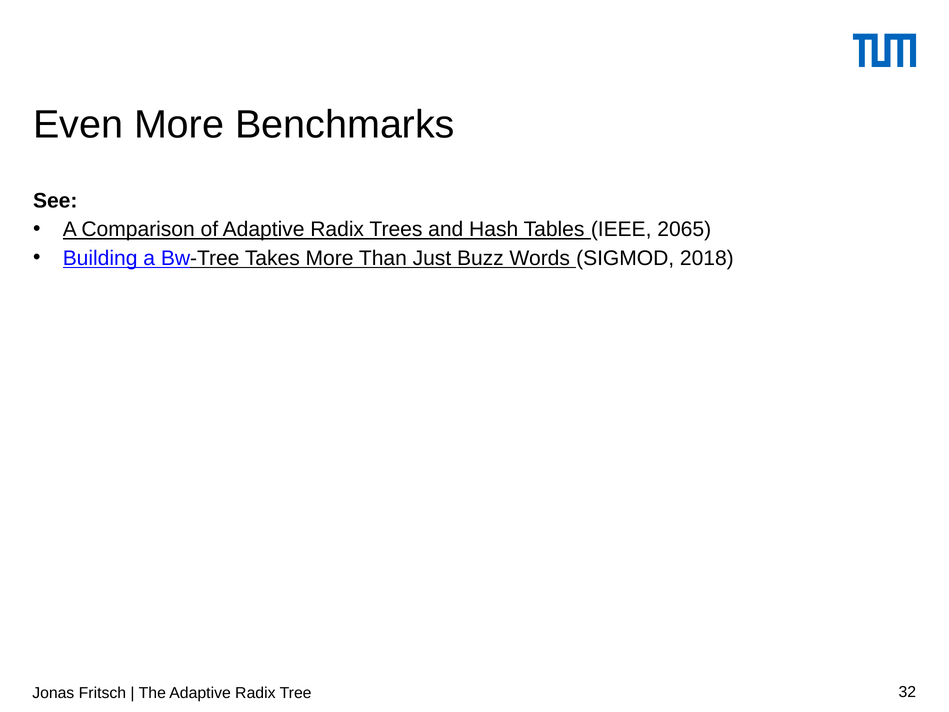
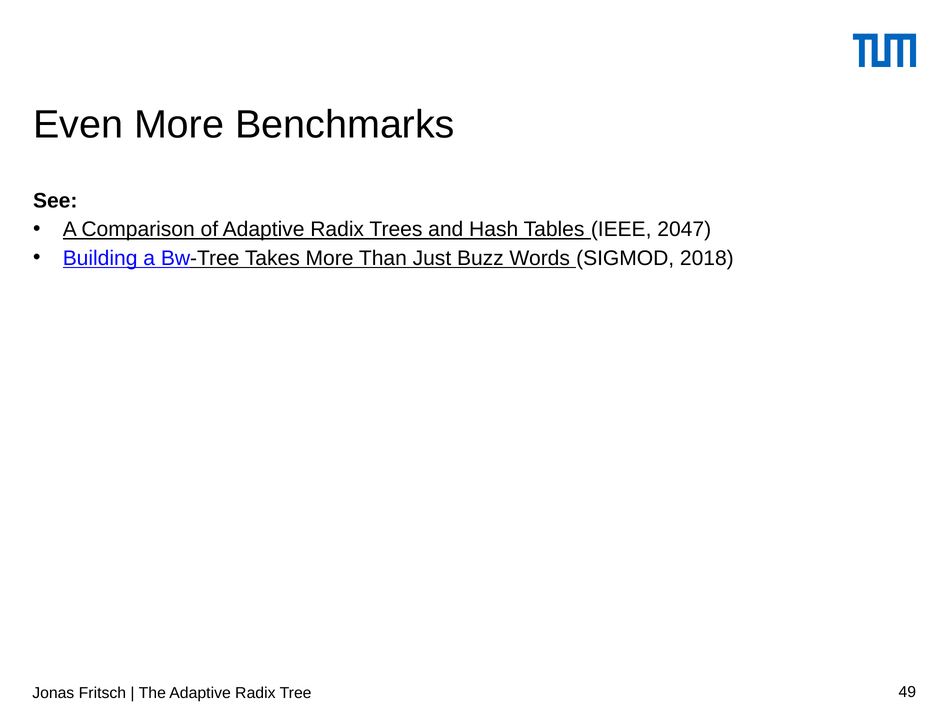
2065: 2065 -> 2047
32: 32 -> 49
